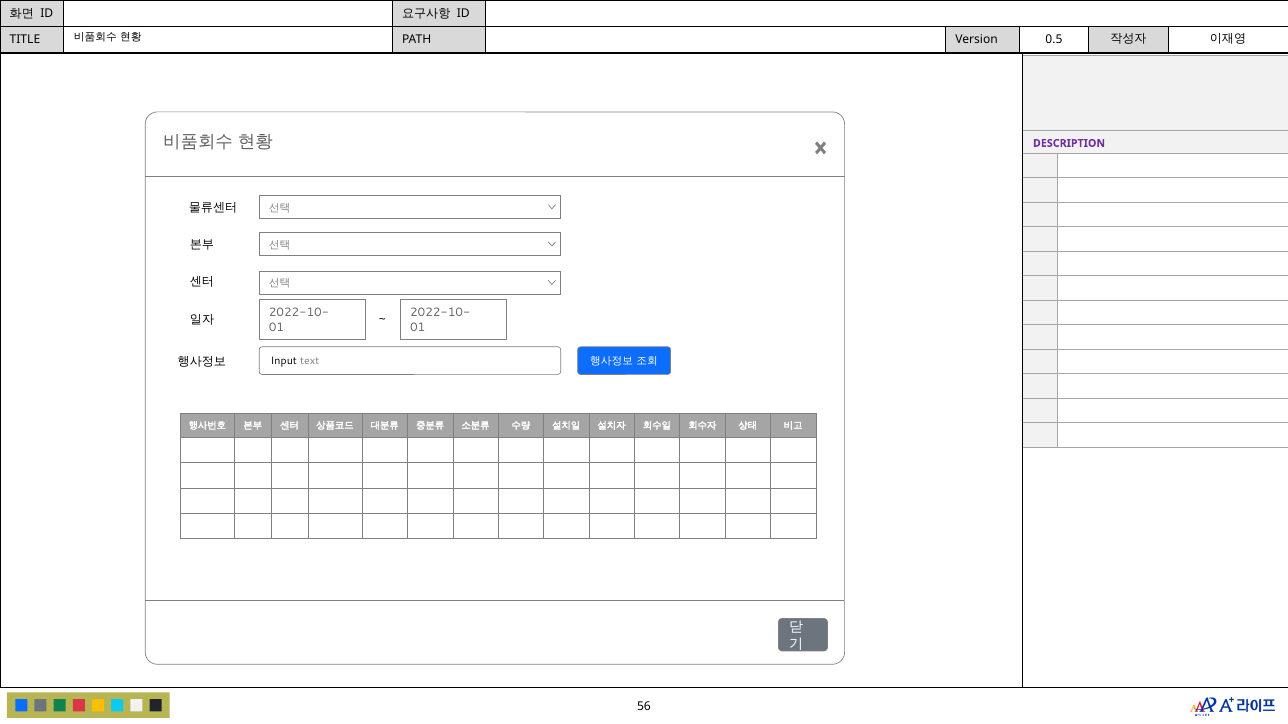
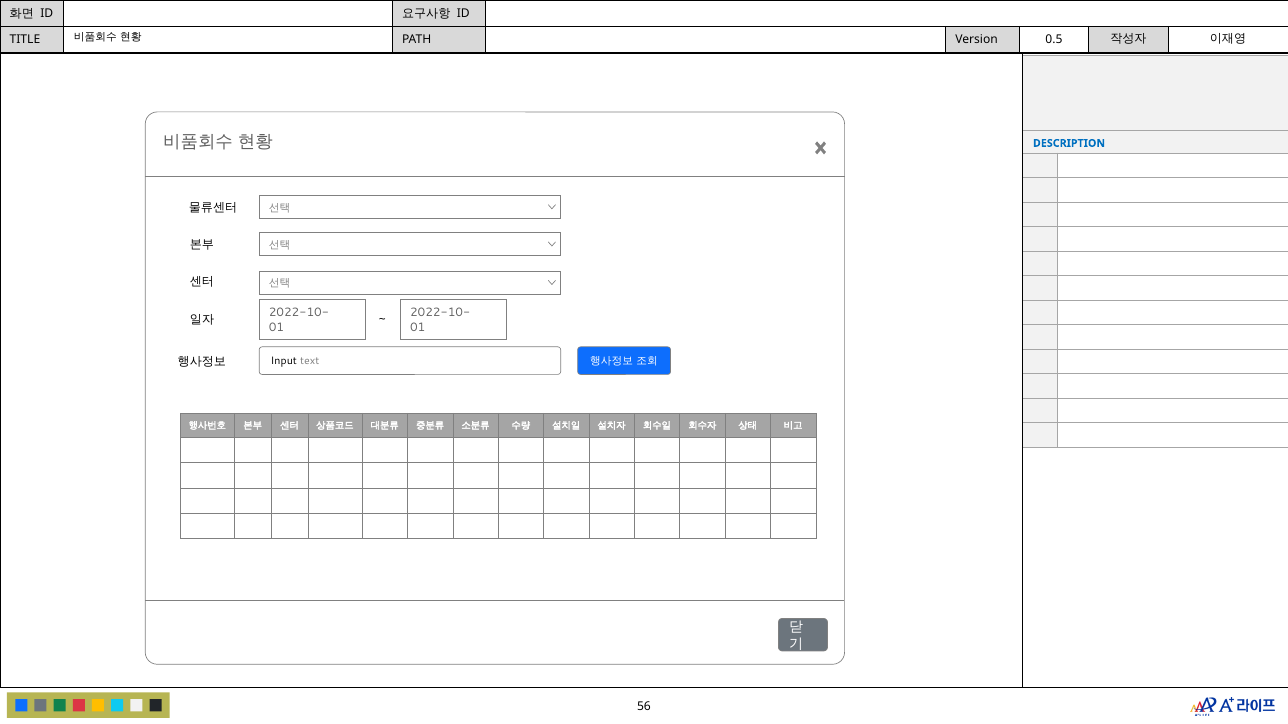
DESCRIPTION colour: purple -> blue
